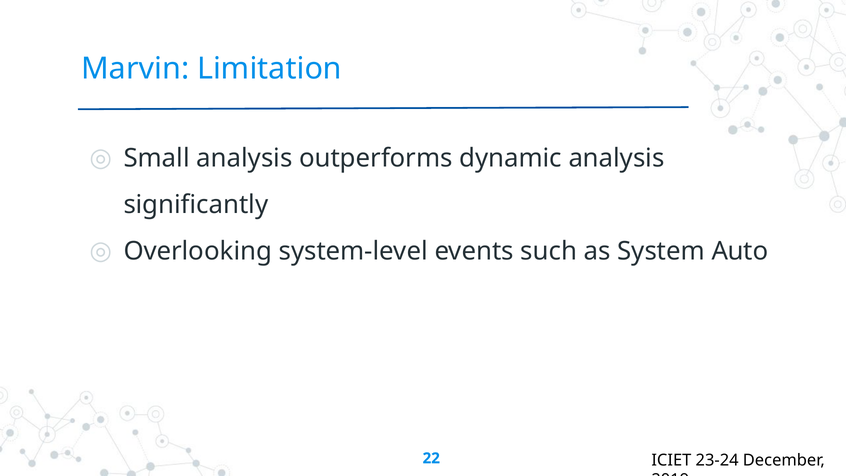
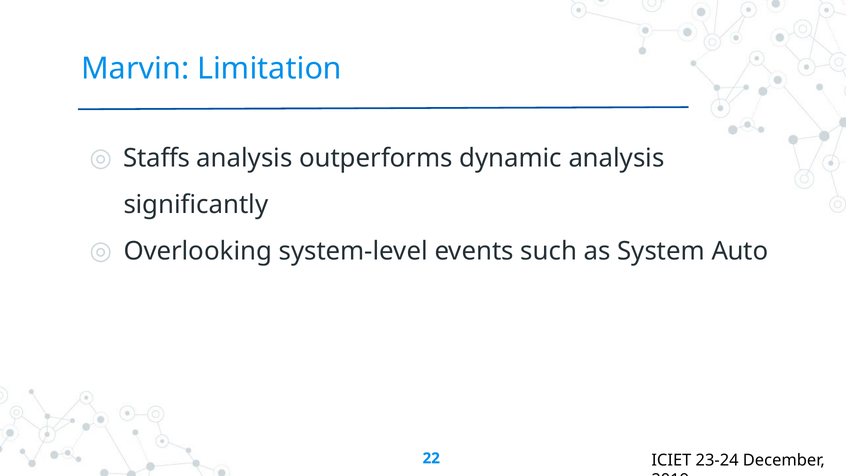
Small: Small -> Staffs
